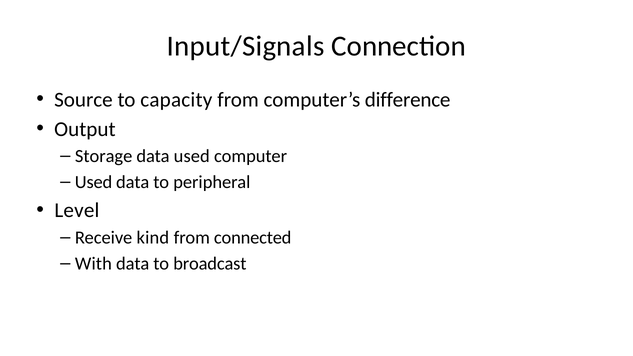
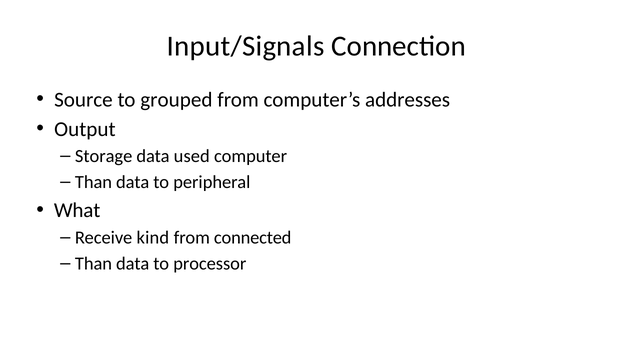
capacity: capacity -> grouped
difference: difference -> addresses
Used at (94, 182): Used -> Than
Level: Level -> What
With at (93, 264): With -> Than
broadcast: broadcast -> processor
